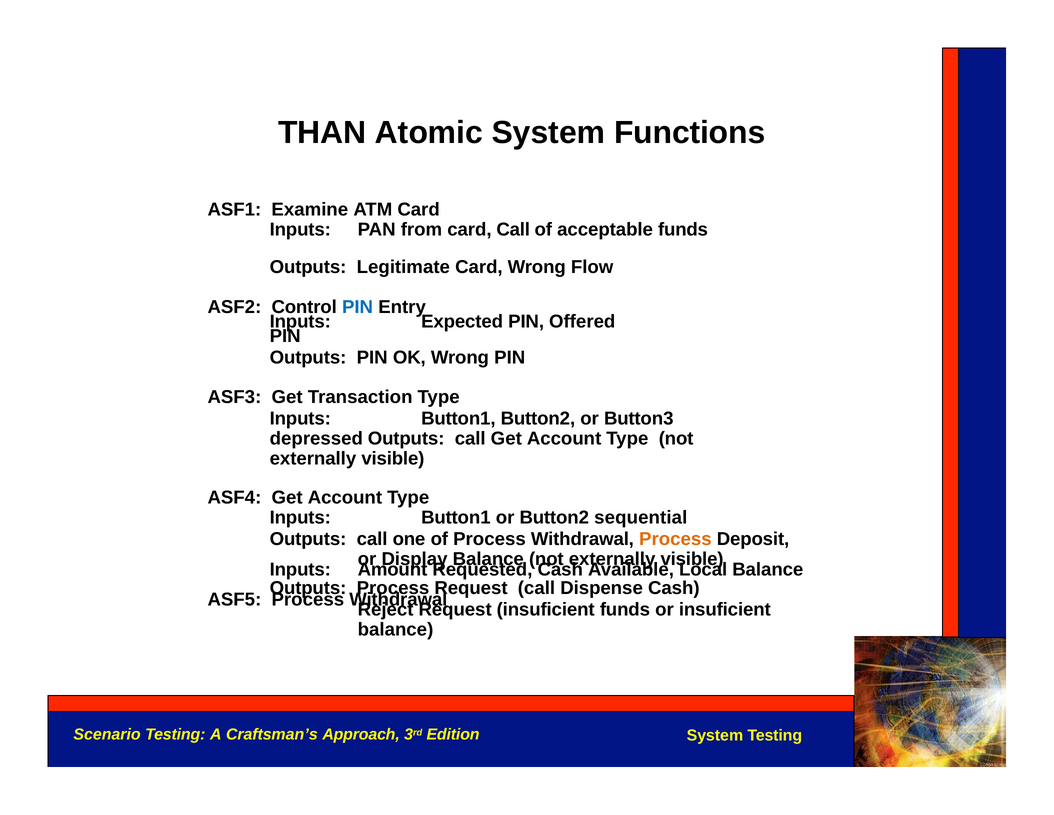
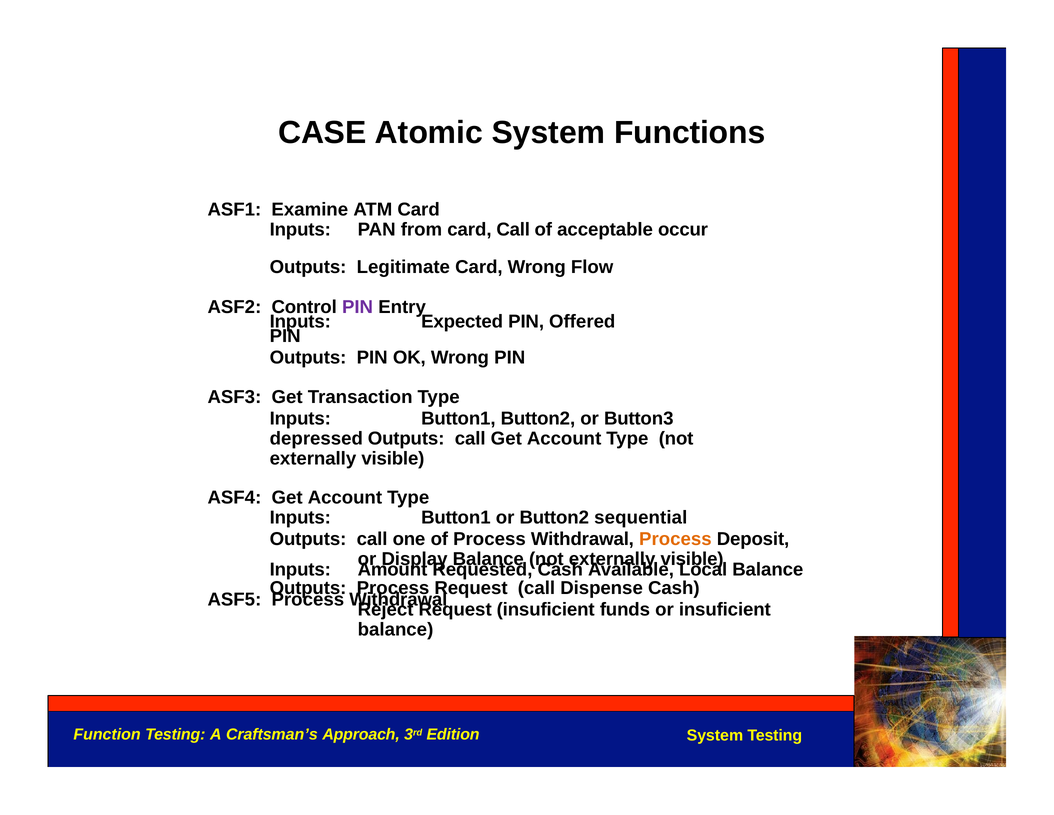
THAN: THAN -> CASE
acceptable funds: funds -> occur
PIN at (358, 307) colour: blue -> purple
Scenario: Scenario -> Function
